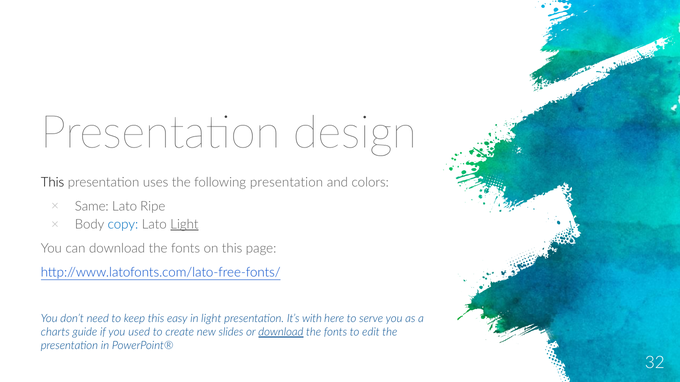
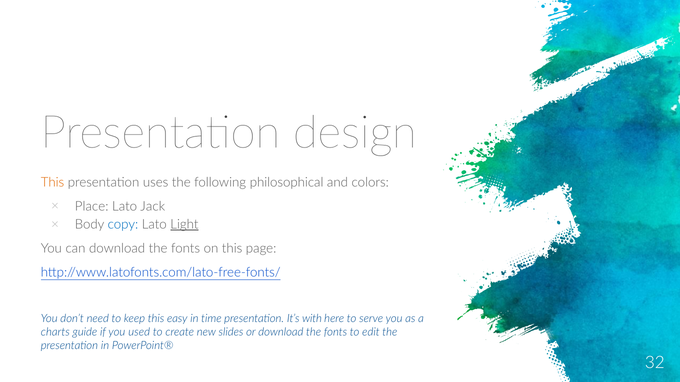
This at (53, 183) colour: black -> orange
following presentation: presentation -> philosophical
Same: Same -> Place
Ripe: Ripe -> Jack
in light: light -> time
download at (281, 333) underline: present -> none
